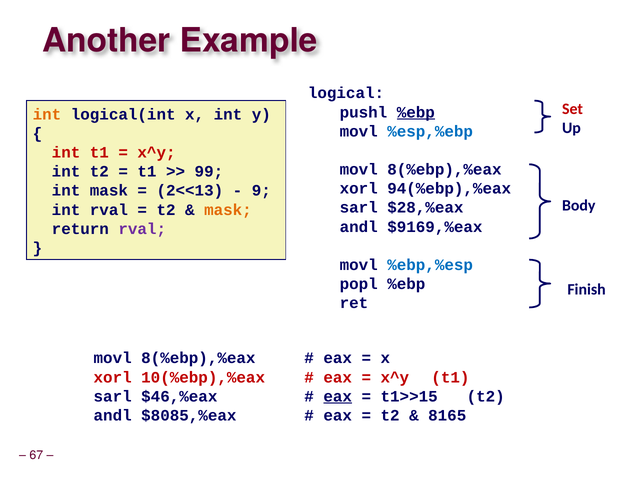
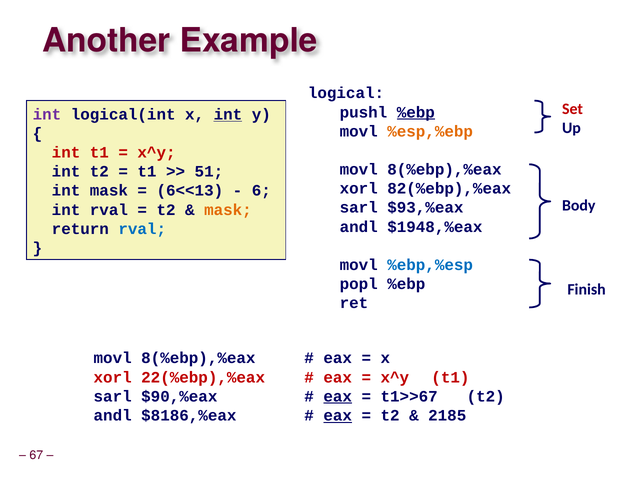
int at (47, 114) colour: orange -> purple
int at (228, 114) underline: none -> present
%esp,%ebp colour: blue -> orange
99: 99 -> 51
94(%ebp),%eax: 94(%ebp),%eax -> 82(%ebp),%eax
2<<13: 2<<13 -> 6<<13
9: 9 -> 6
$28,%eax: $28,%eax -> $93,%eax
$9169,%eax: $9169,%eax -> $1948,%eax
rval at (142, 229) colour: purple -> blue
10(%ebp),%eax: 10(%ebp),%eax -> 22(%ebp),%eax
$46,%eax: $46,%eax -> $90,%eax
t1>>15: t1>>15 -> t1>>67
$8085,%eax: $8085,%eax -> $8186,%eax
eax at (338, 415) underline: none -> present
8165: 8165 -> 2185
